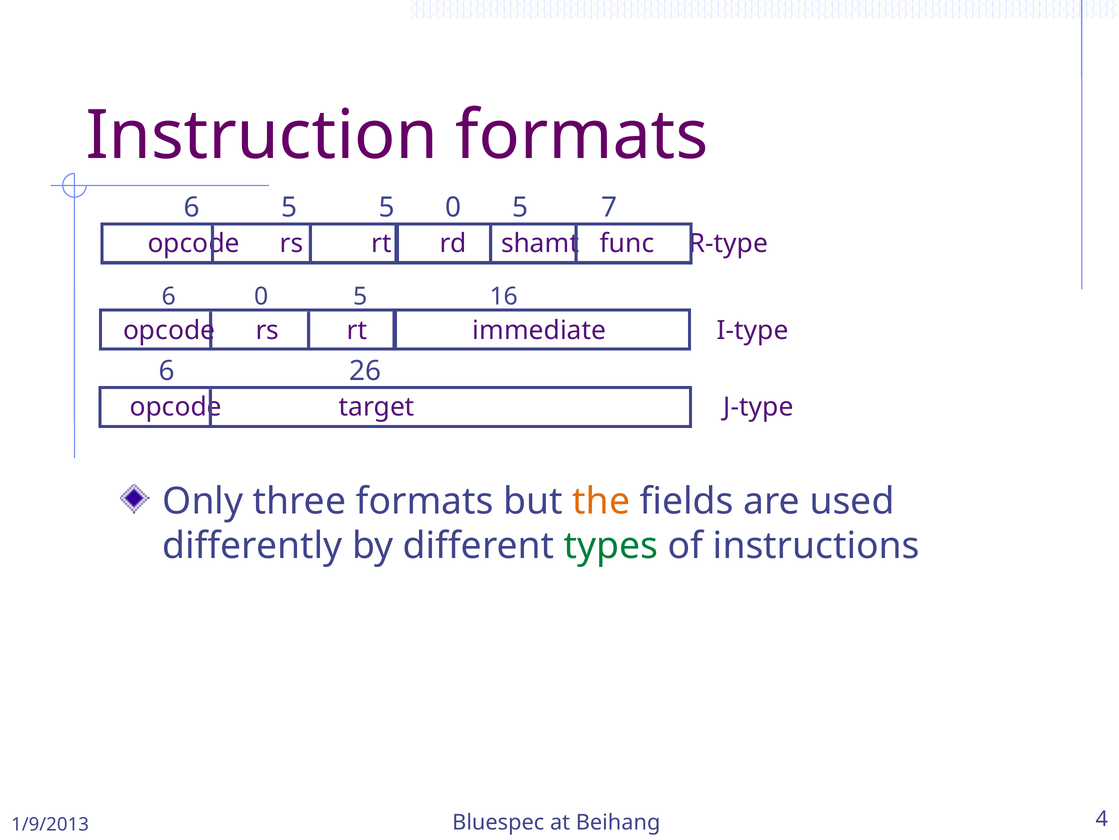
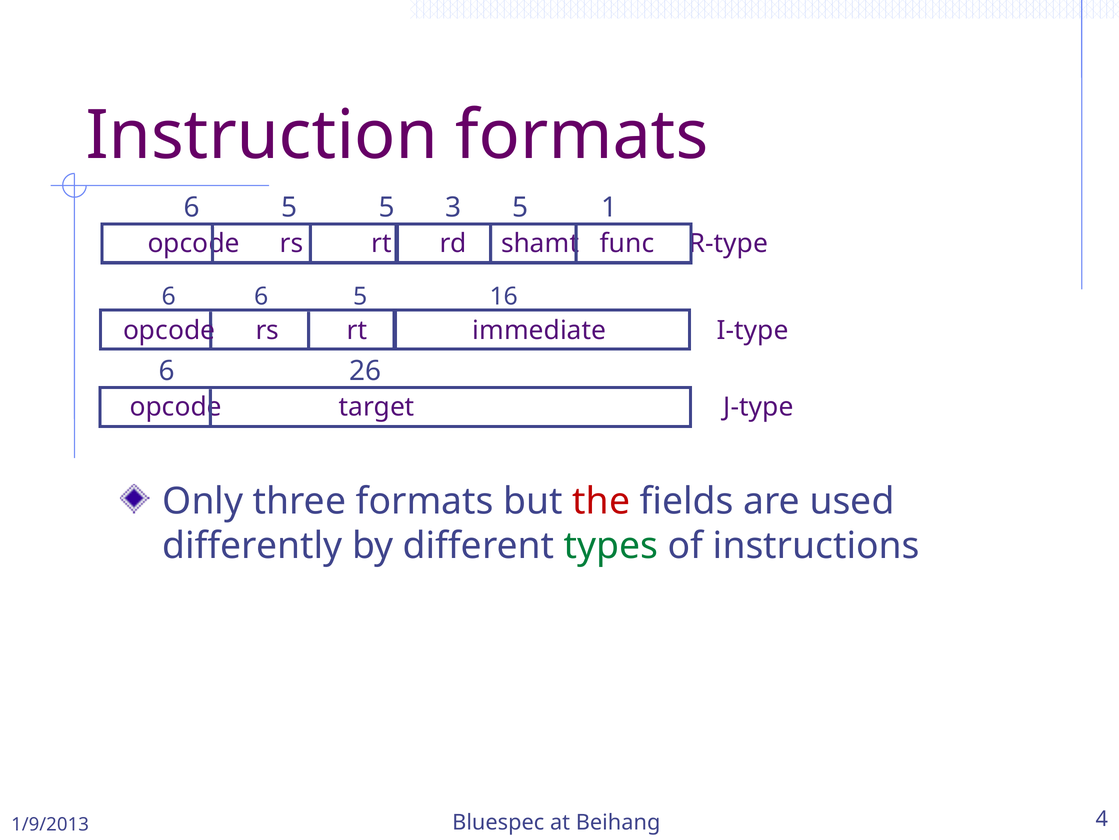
5 0: 0 -> 3
7: 7 -> 1
6 0: 0 -> 6
the colour: orange -> red
